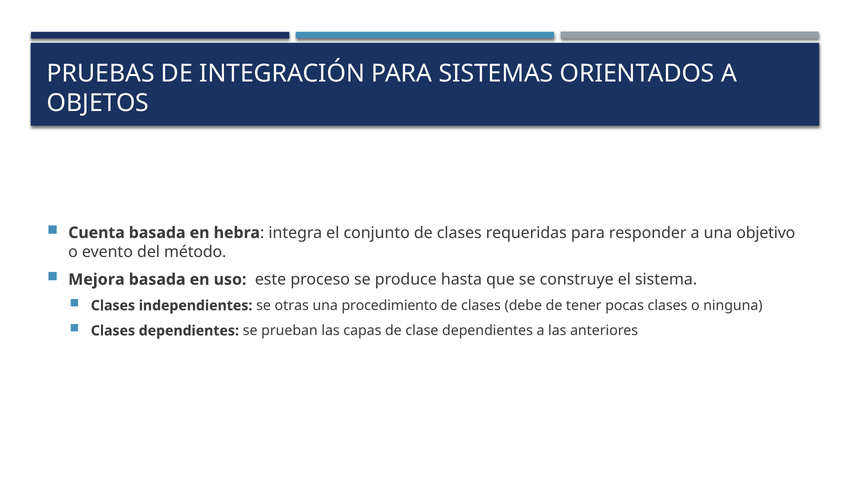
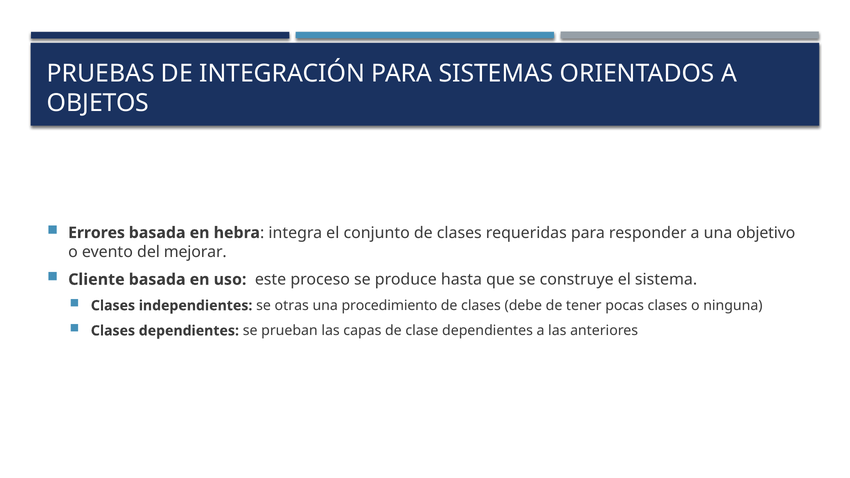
Cuenta: Cuenta -> Errores
método: método -> mejorar
Mejora: Mejora -> Cliente
